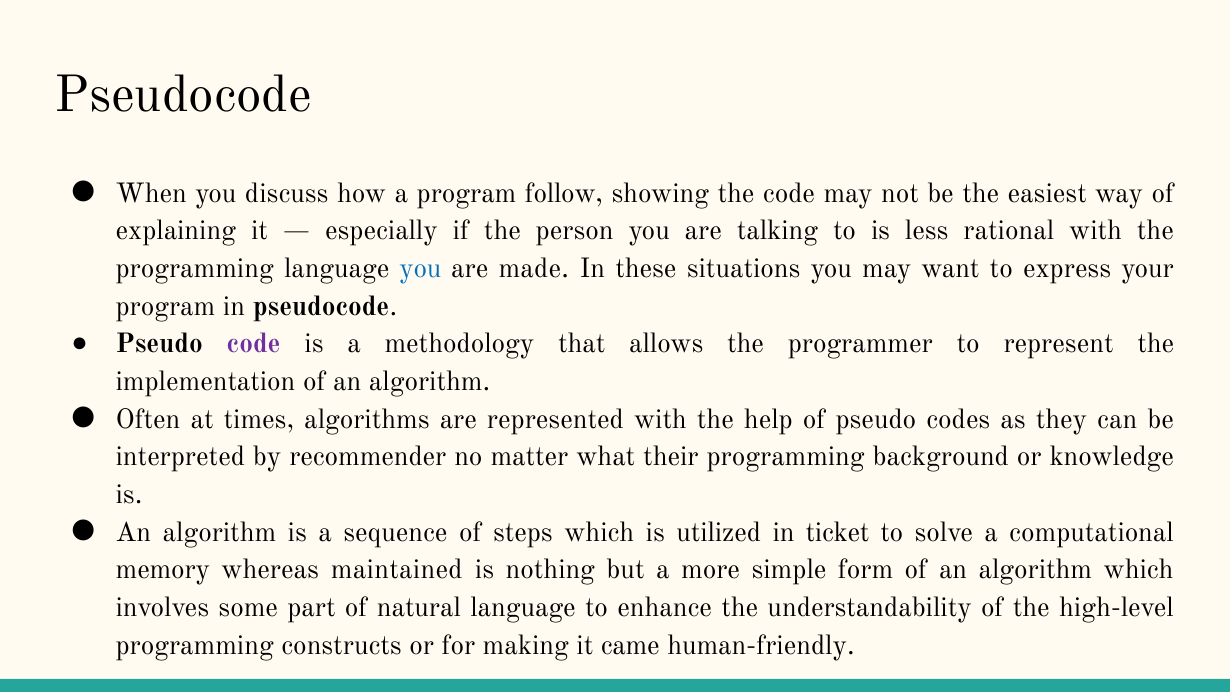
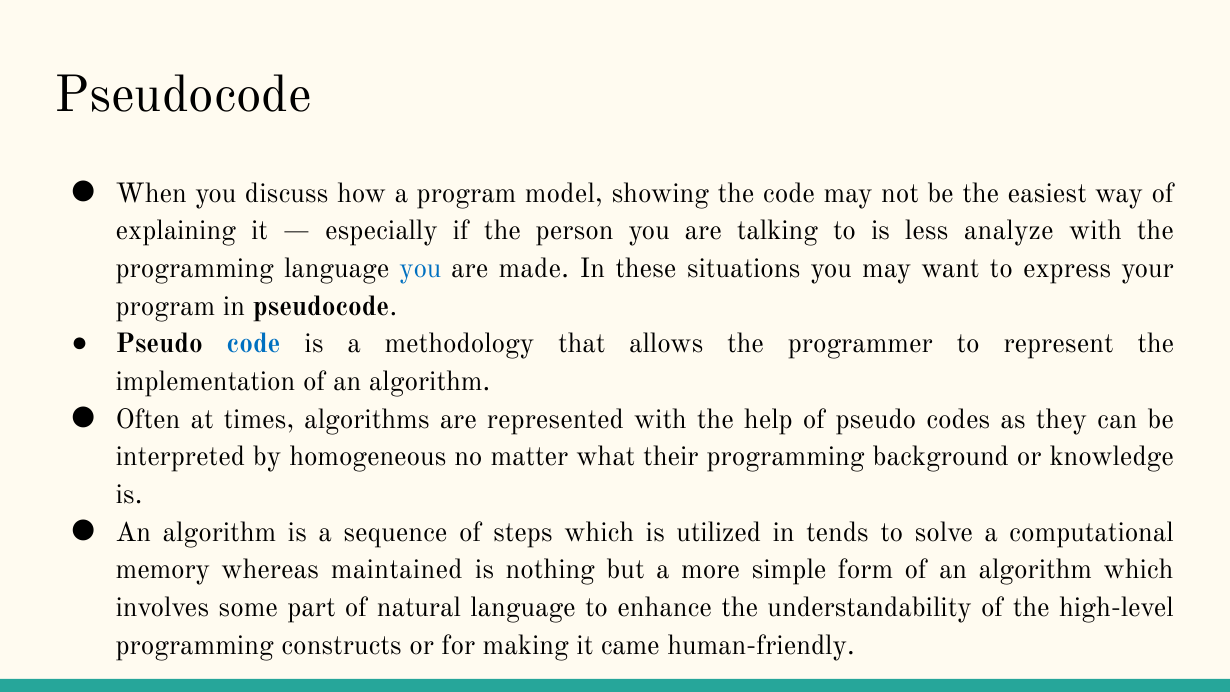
follow: follow -> model
rational: rational -> analyze
code at (254, 344) colour: purple -> blue
recommender: recommender -> homogeneous
ticket: ticket -> tends
